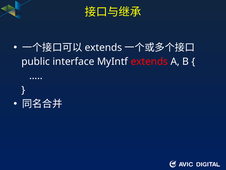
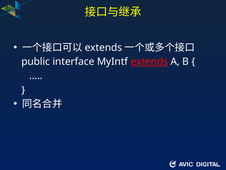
extends at (149, 61) underline: none -> present
